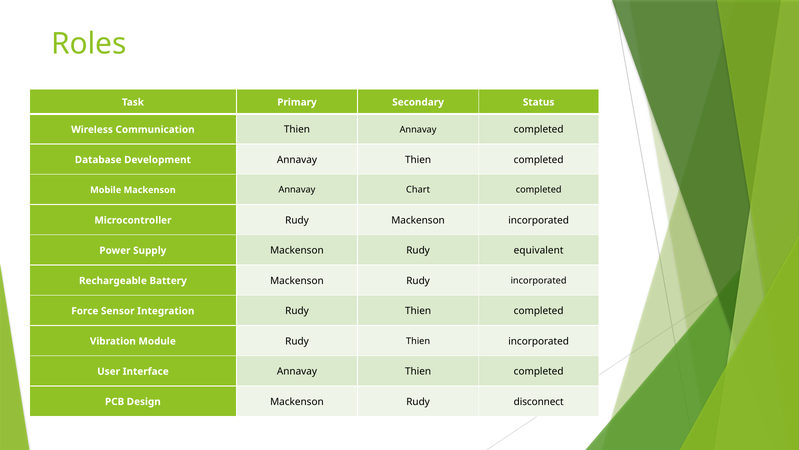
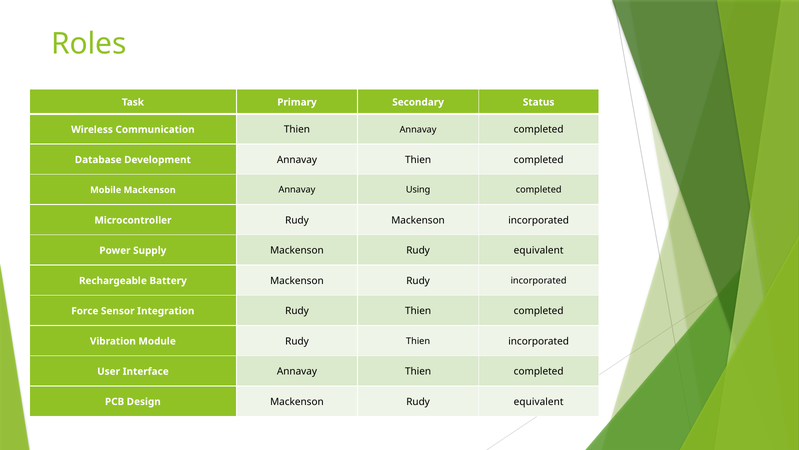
Chart: Chart -> Using
Design Mackenson Rudy disconnect: disconnect -> equivalent
